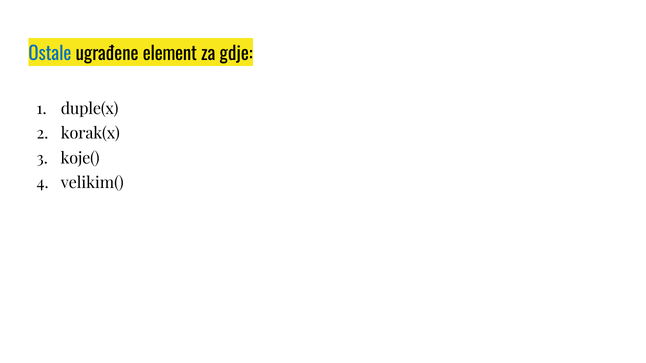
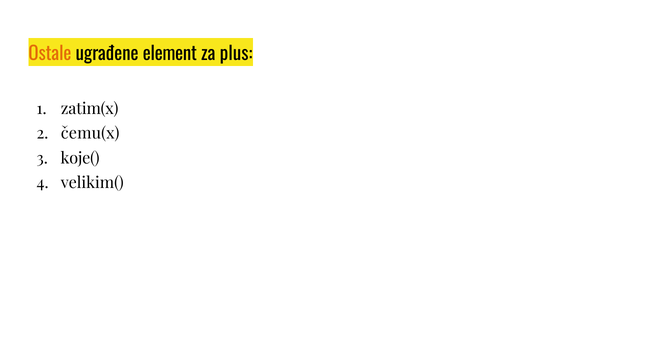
Ostale colour: blue -> orange
gdje: gdje -> plus
duple(x: duple(x -> zatim(x
korak(x: korak(x -> čemu(x
